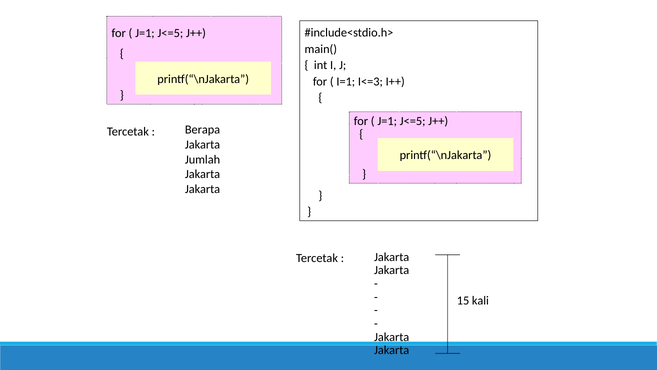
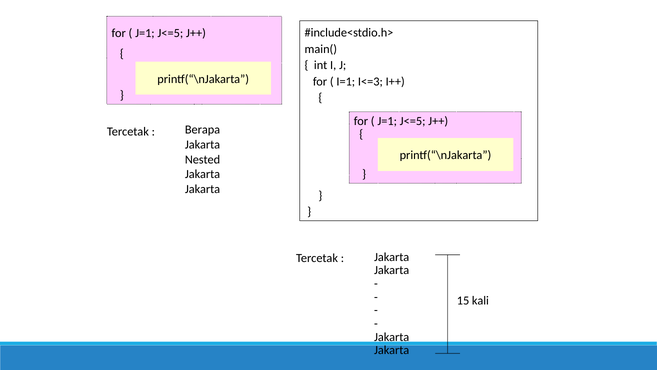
Jumlah: Jumlah -> Nested
